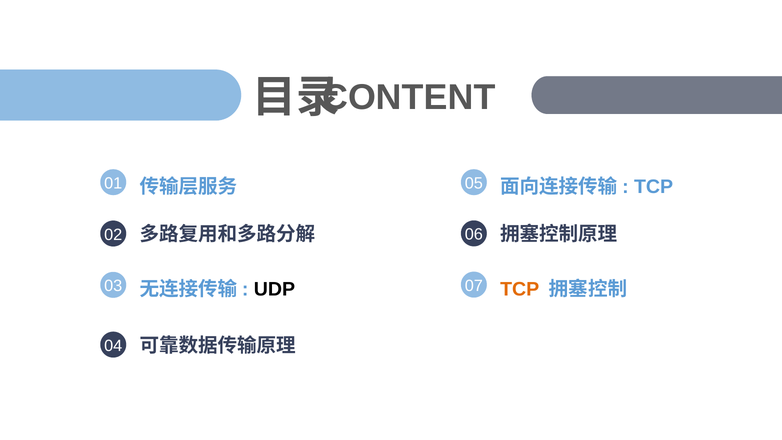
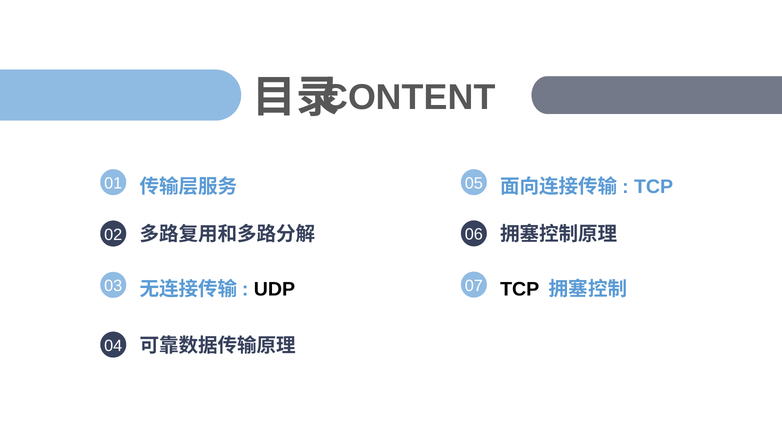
TCP at (520, 289) colour: orange -> black
